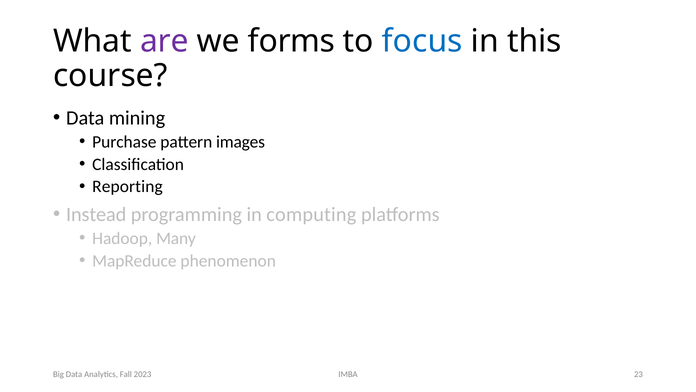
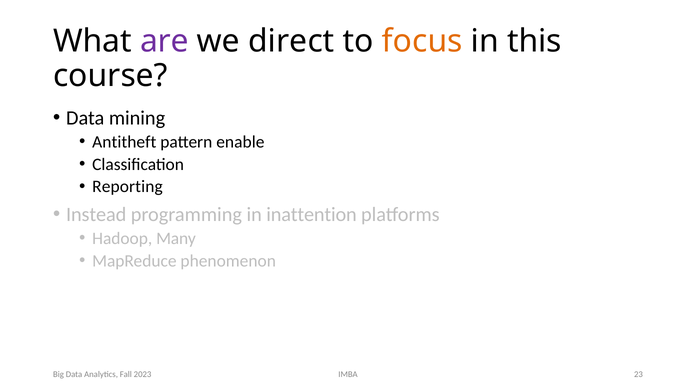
forms: forms -> direct
focus colour: blue -> orange
Purchase: Purchase -> Antitheft
images: images -> enable
computing: computing -> inattention
